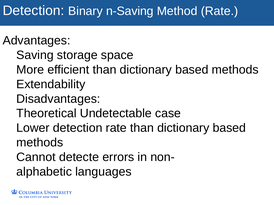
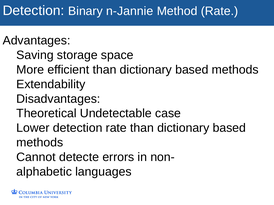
n-Saving: n-Saving -> n-Jannie
